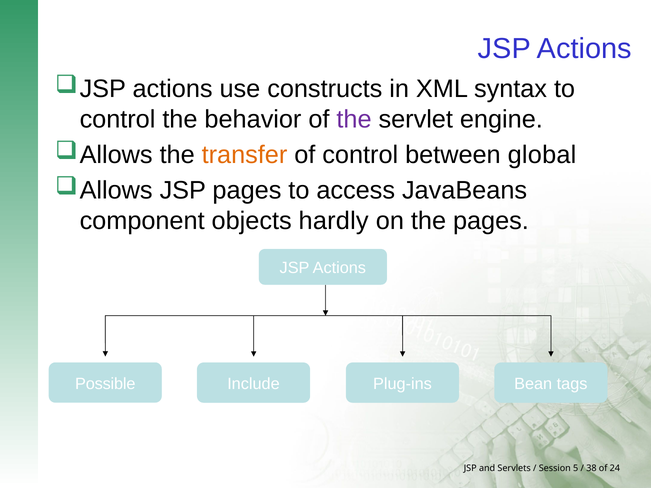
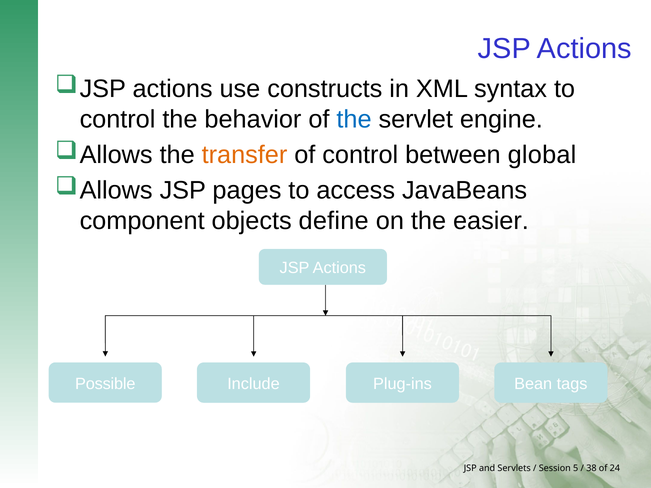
the at (354, 120) colour: purple -> blue
hardly: hardly -> define
the pages: pages -> easier
